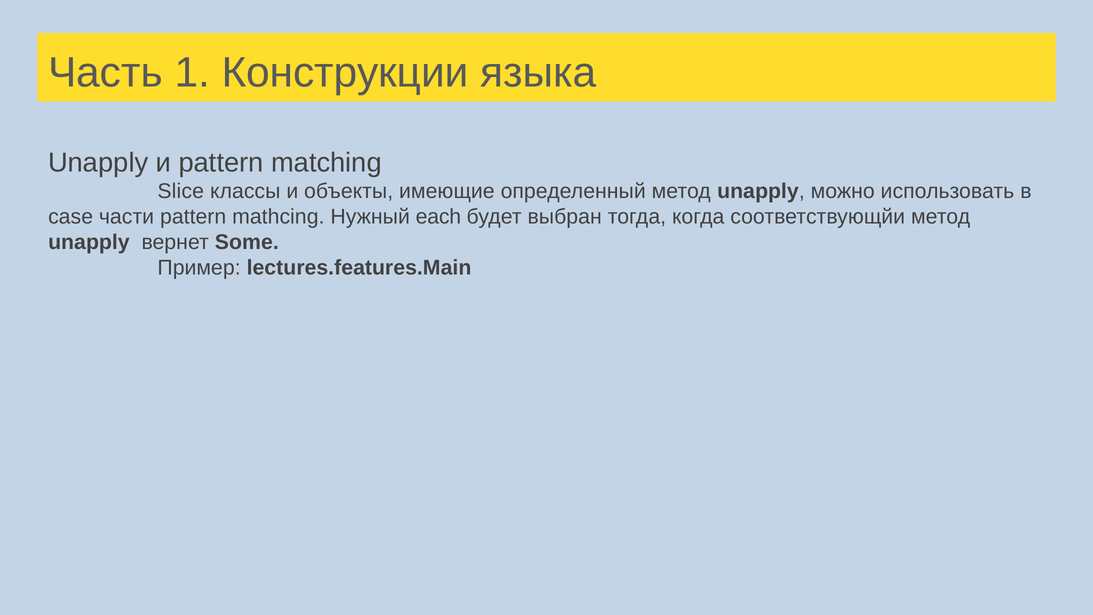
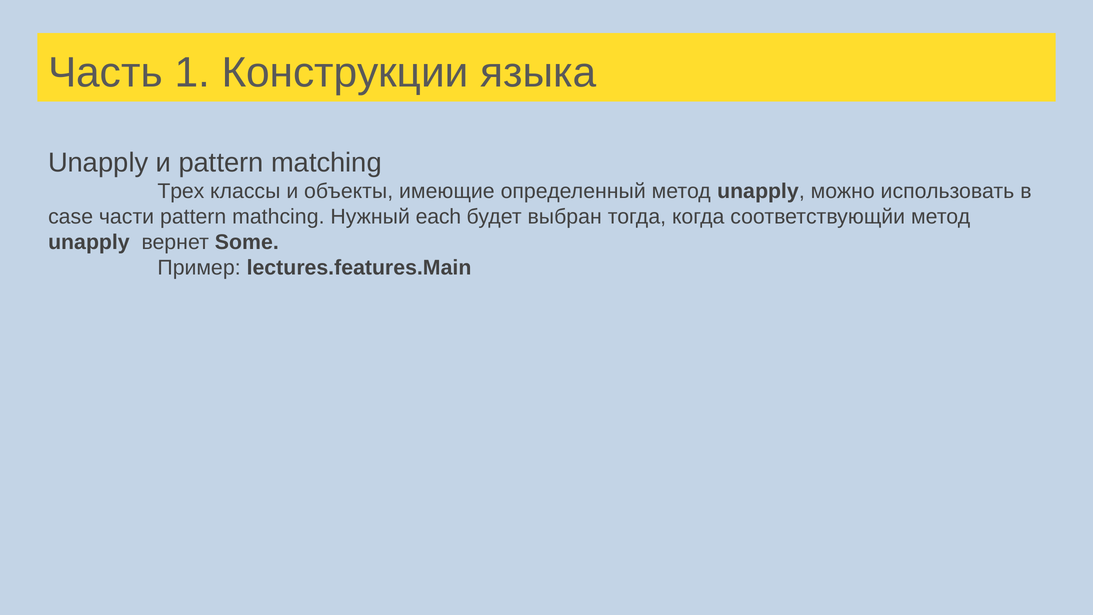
Slice: Slice -> Трех
